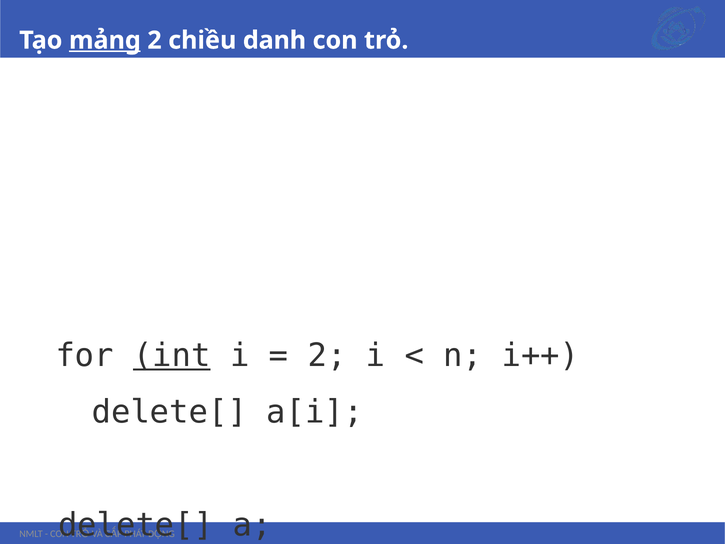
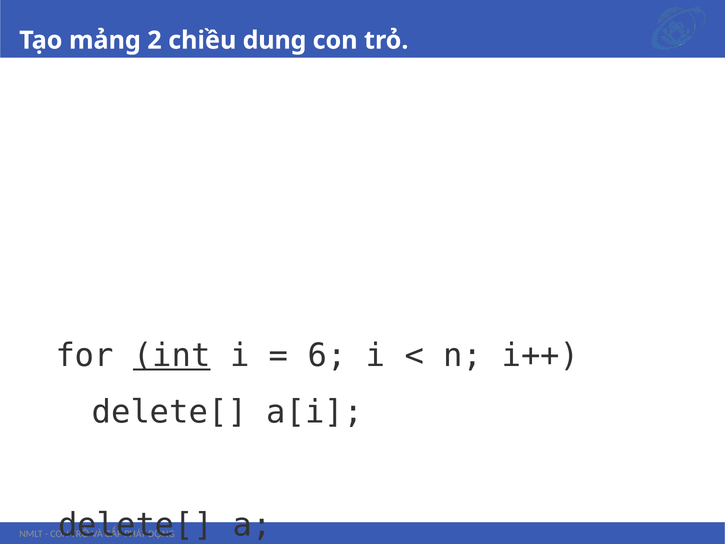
mảng underline: present -> none
danh: danh -> dung
2 at (327, 355): 2 -> 6
